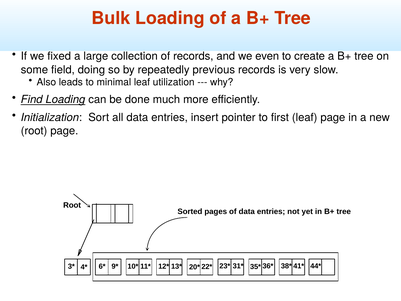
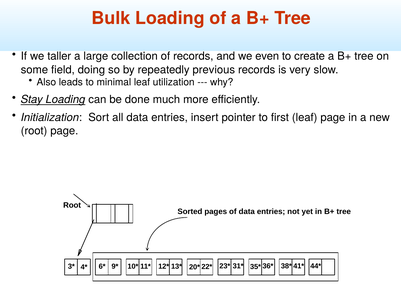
fixed: fixed -> taller
Find: Find -> Stay
